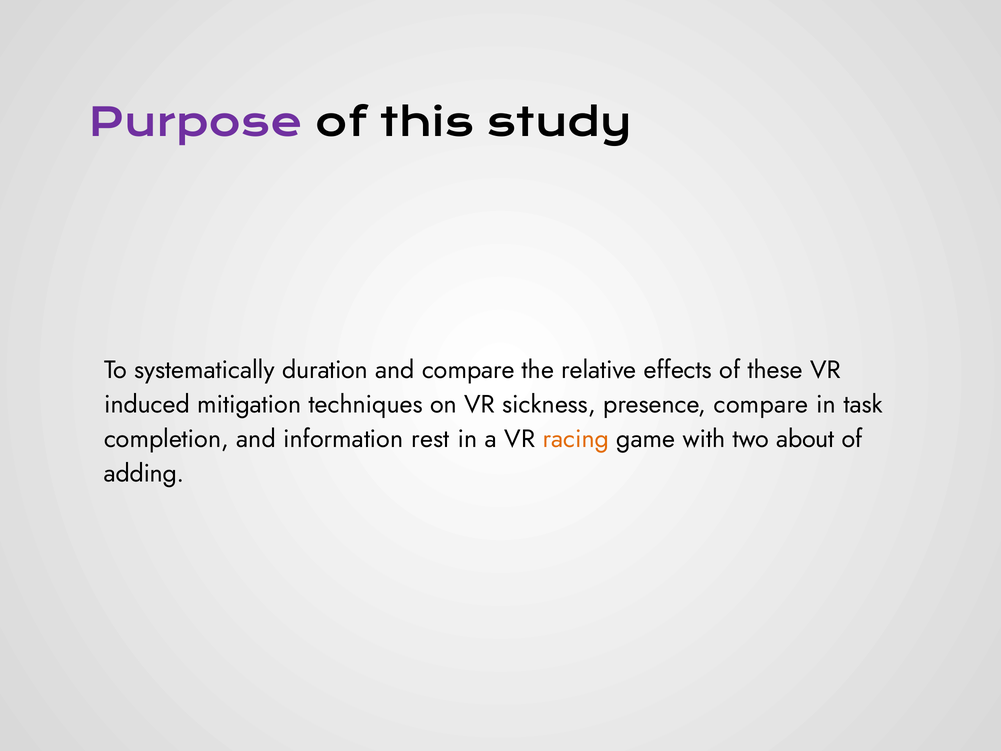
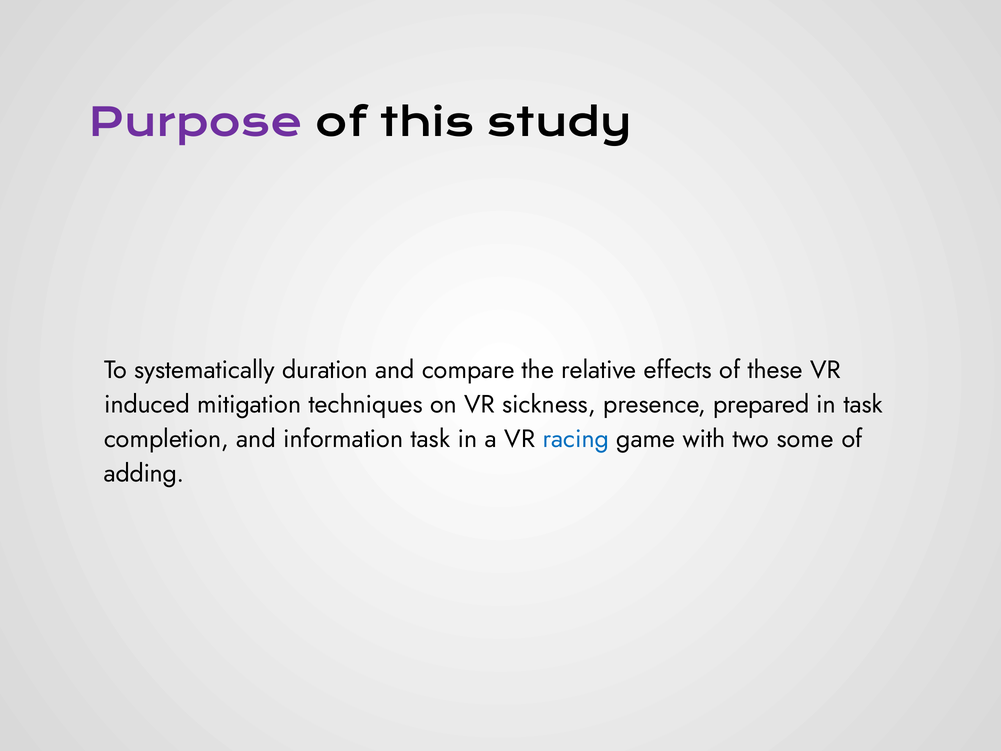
presence compare: compare -> prepared
information rest: rest -> task
racing colour: orange -> blue
about: about -> some
